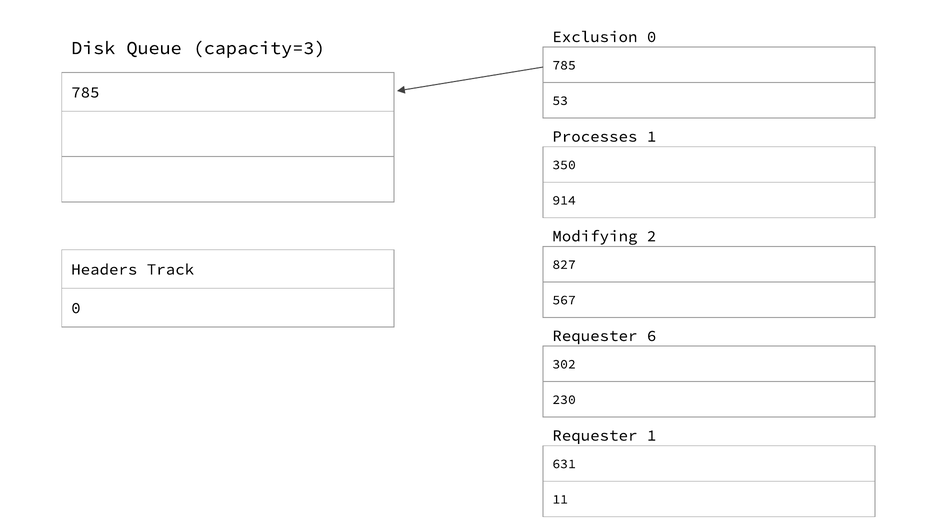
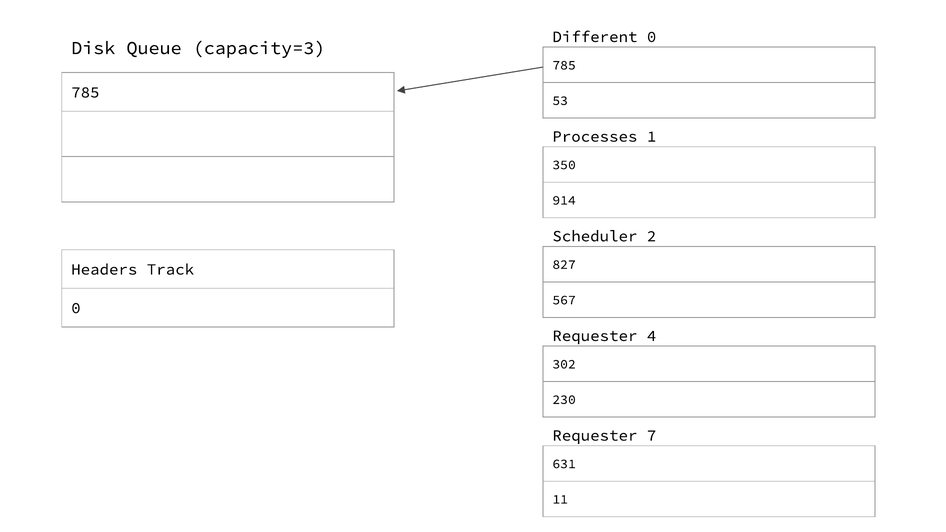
Exclusion: Exclusion -> Different
Modifying: Modifying -> Scheduler
6: 6 -> 4
Requester 1: 1 -> 7
